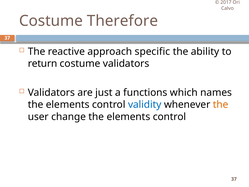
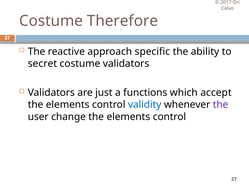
return: return -> secret
names: names -> accept
the at (221, 105) colour: orange -> purple
